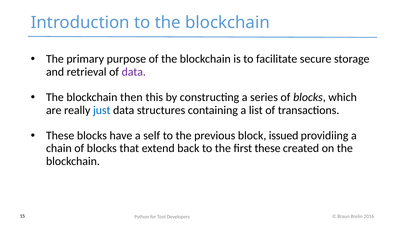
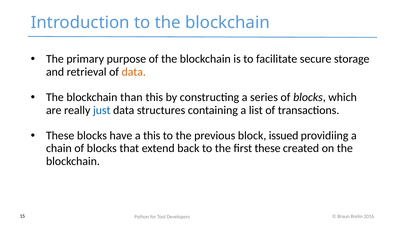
data at (134, 72) colour: purple -> orange
then: then -> than
a self: self -> this
